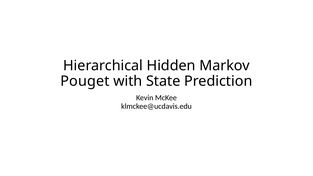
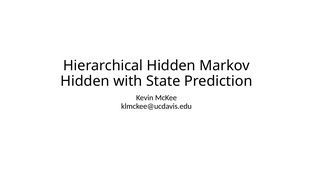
Pouget at (85, 81): Pouget -> Hidden
